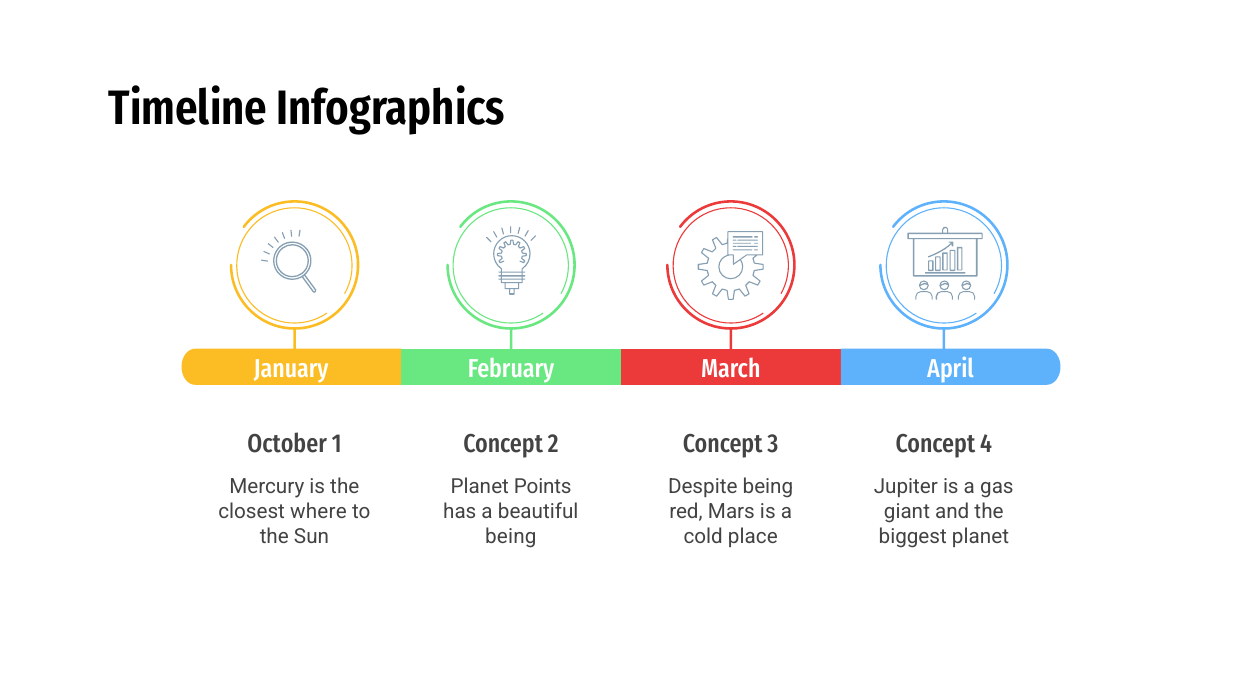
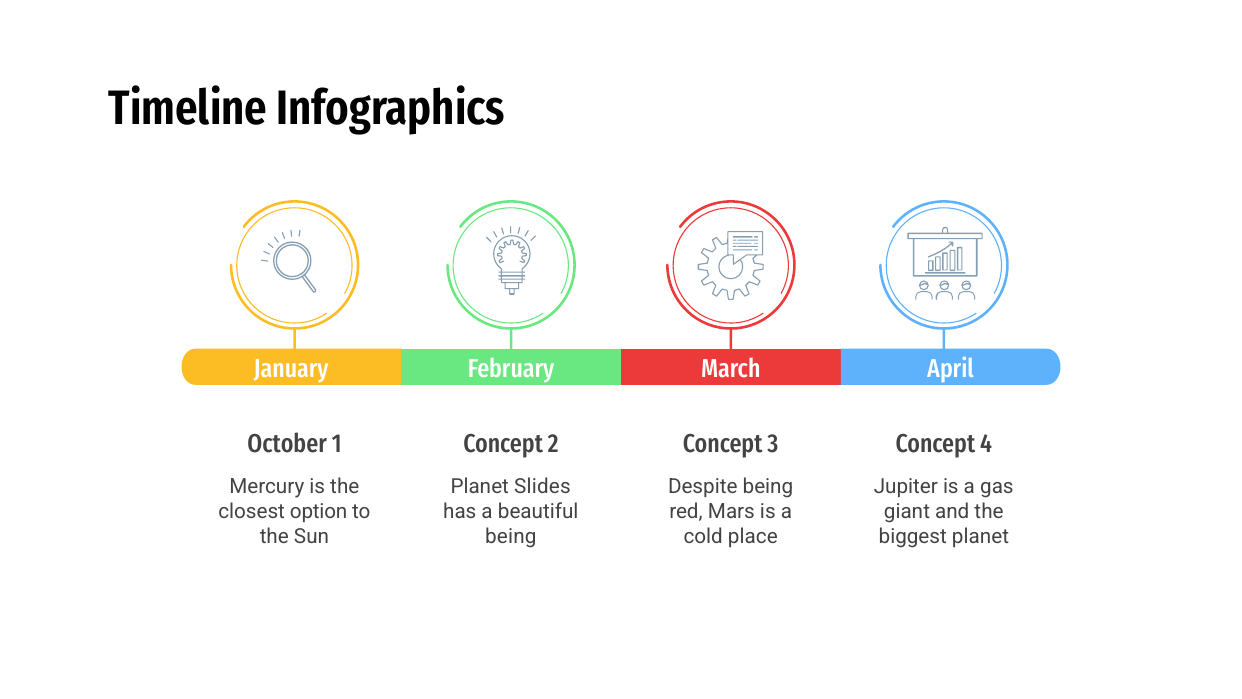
Points: Points -> Slides
where: where -> option
